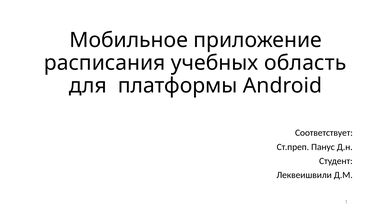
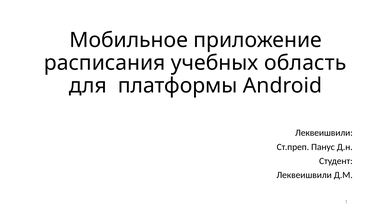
Соответствует at (324, 133): Соответствует -> Леквеишвили
